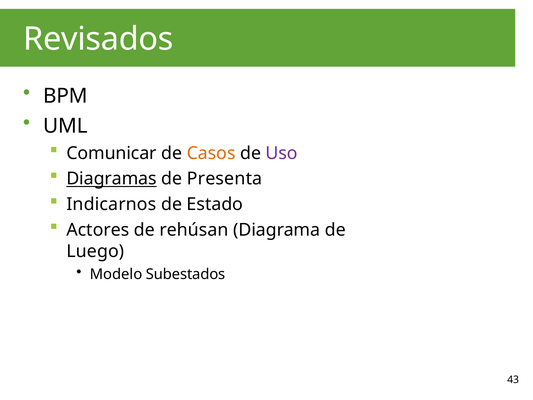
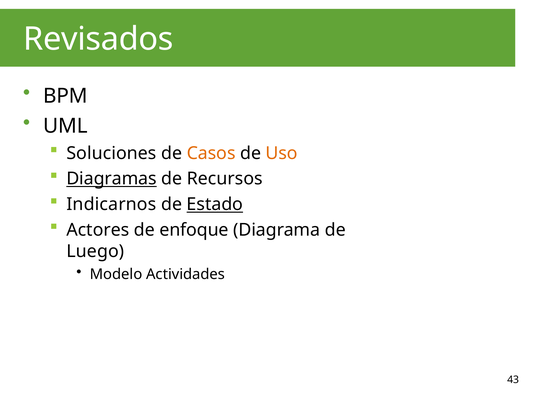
Comunicar: Comunicar -> Soluciones
Uso colour: purple -> orange
Presenta: Presenta -> Recursos
Estado underline: none -> present
rehúsan: rehúsan -> enfoque
Subestados: Subestados -> Actividades
